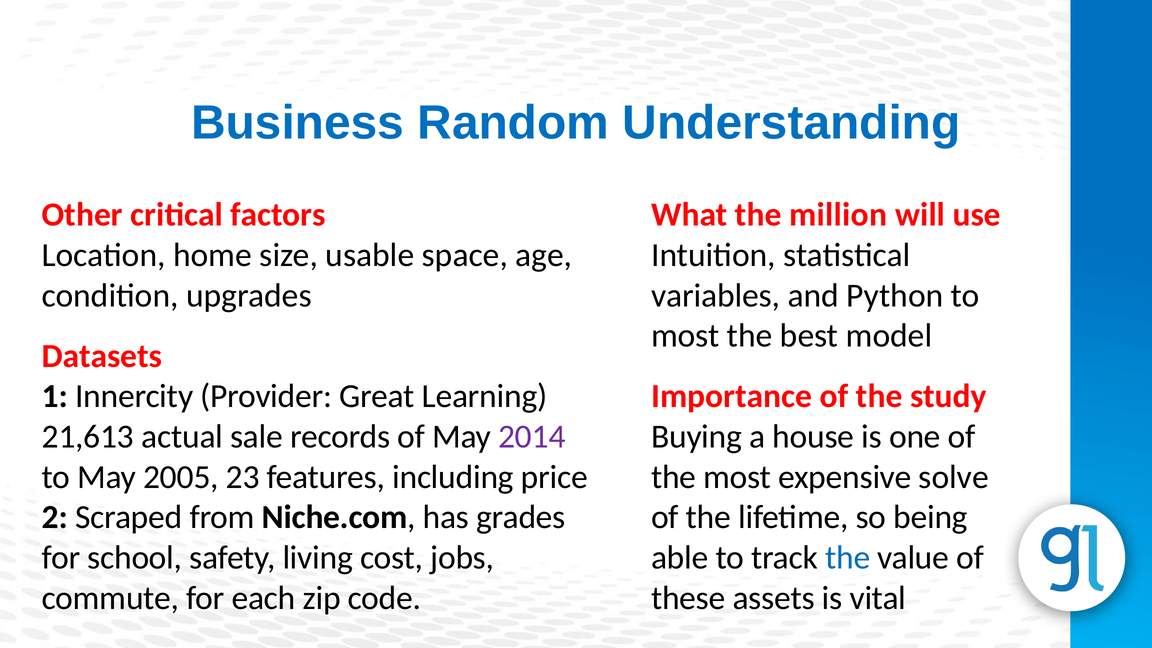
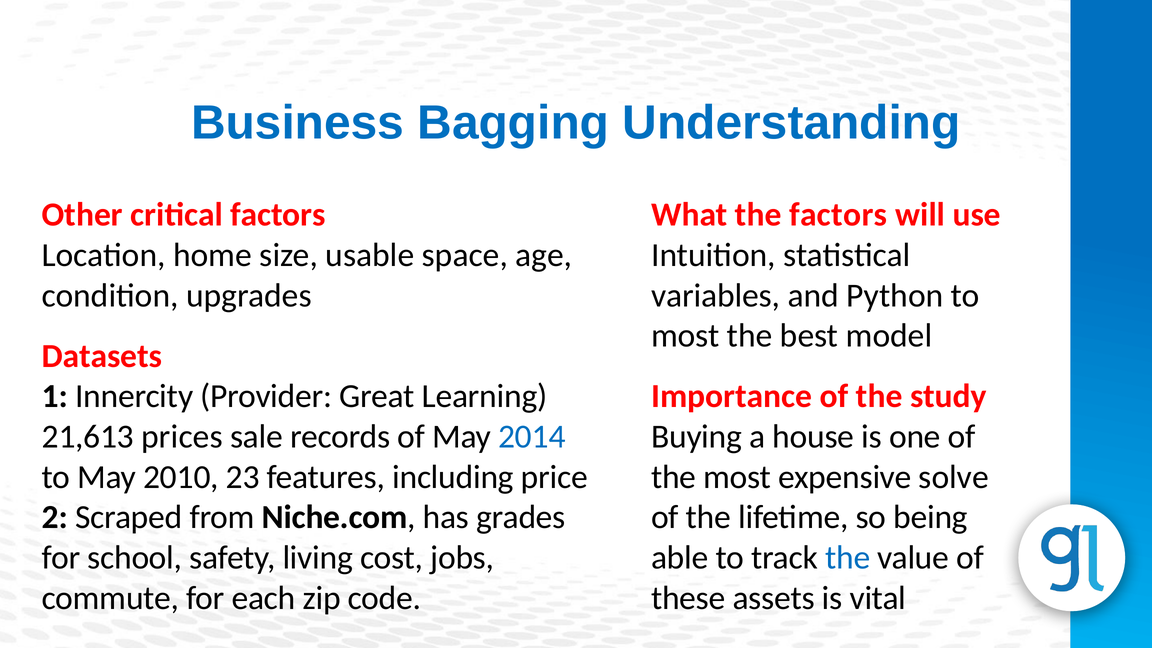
Random: Random -> Bagging
the million: million -> factors
actual: actual -> prices
2014 colour: purple -> blue
2005: 2005 -> 2010
